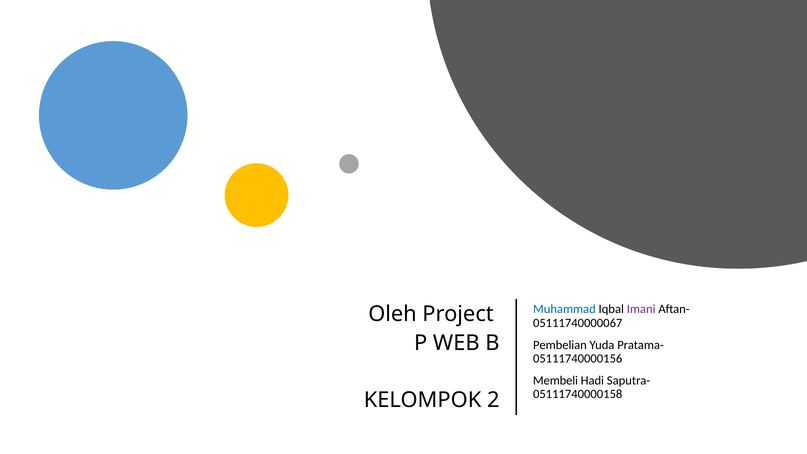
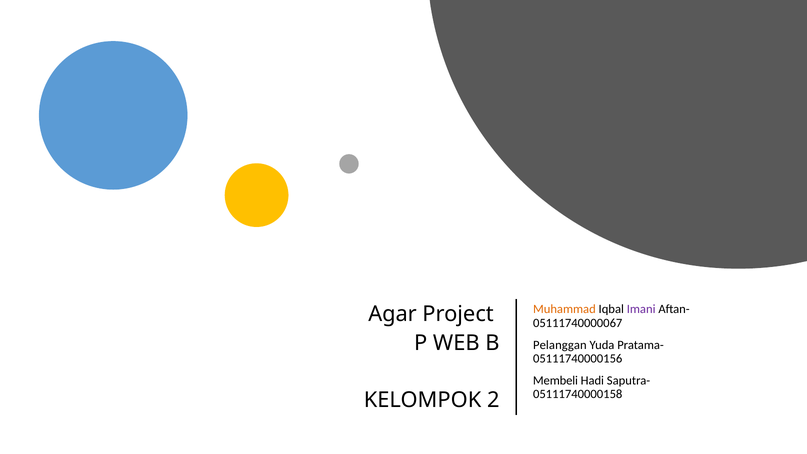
Muhammad colour: blue -> orange
Oleh: Oleh -> Agar
Pembelian: Pembelian -> Pelanggan
